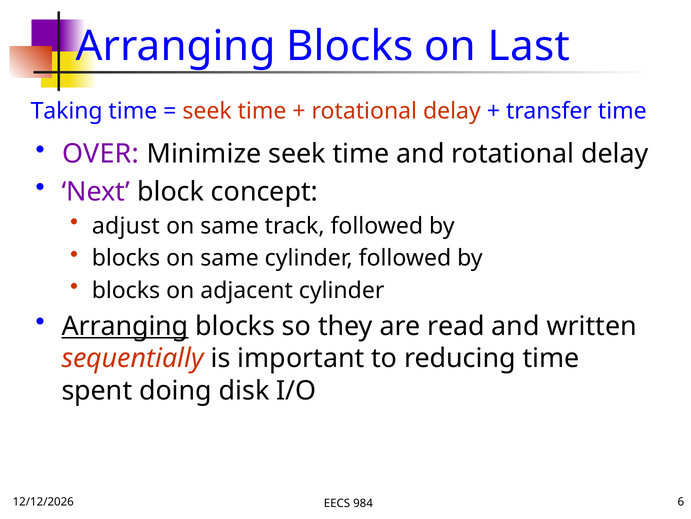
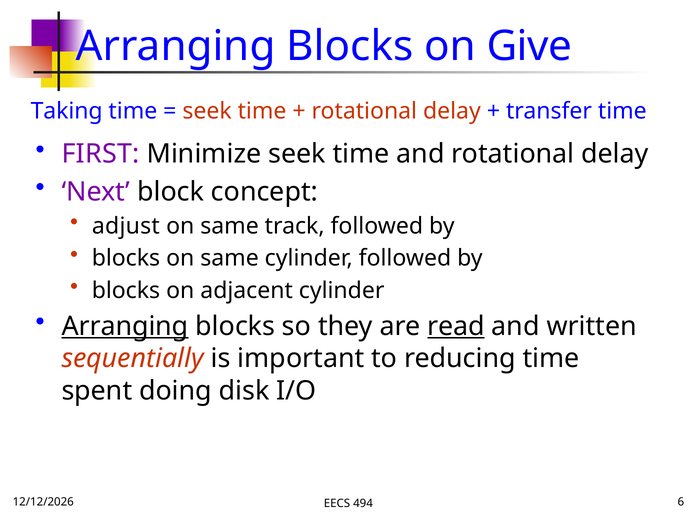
Last: Last -> Give
OVER: OVER -> FIRST
read underline: none -> present
984: 984 -> 494
